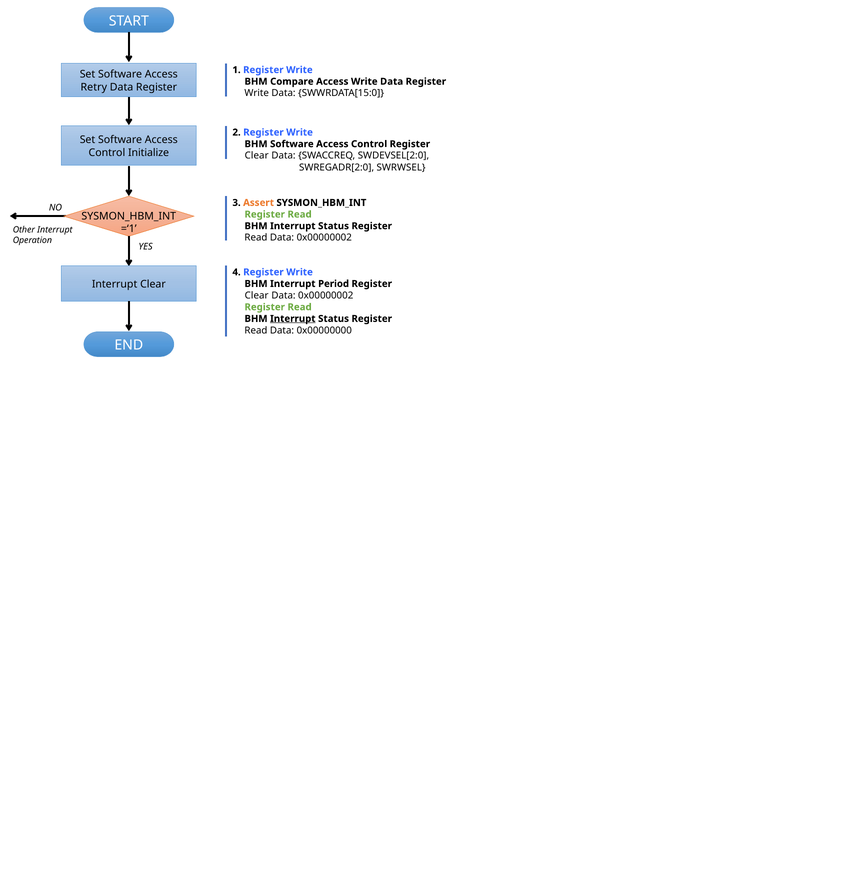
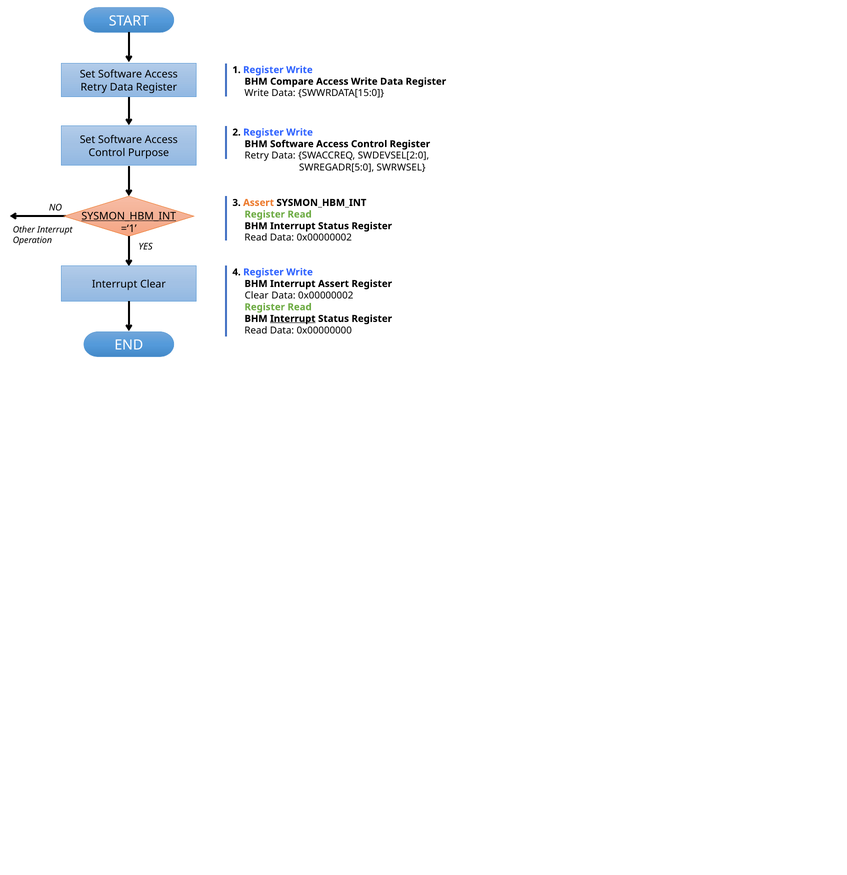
Initialize: Initialize -> Purpose
Clear at (257, 156): Clear -> Retry
SWREGADR[2:0: SWREGADR[2:0 -> SWREGADR[5:0
SYSMON_HBM_INT at (129, 216) underline: none -> present
Interrupt Period: Period -> Assert
